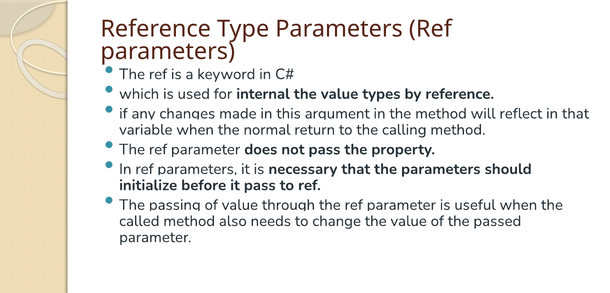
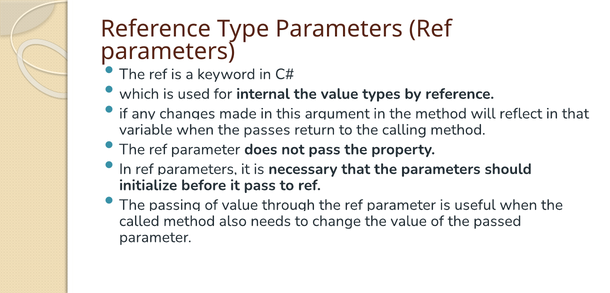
normal: normal -> passes
